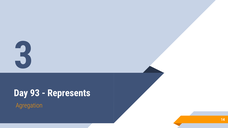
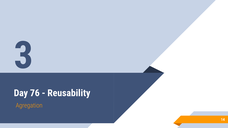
93: 93 -> 76
Represents: Represents -> Reusability
